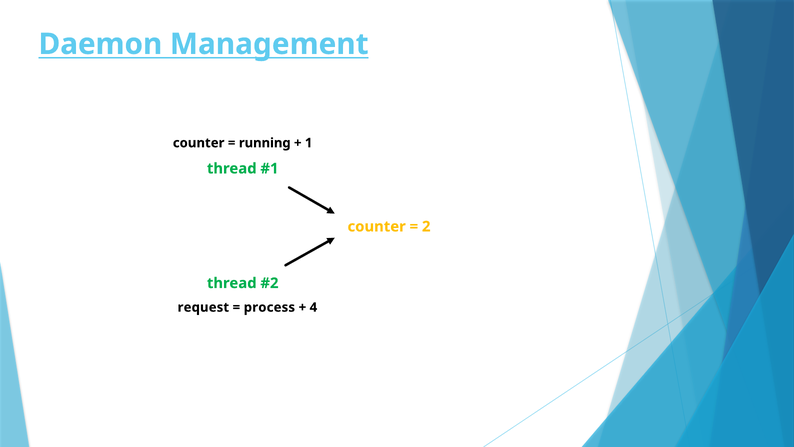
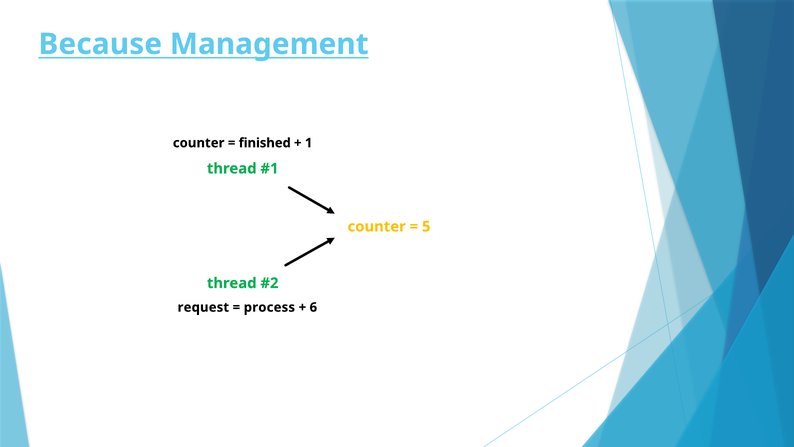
Daemon: Daemon -> Because
running: running -> finished
2: 2 -> 5
4: 4 -> 6
